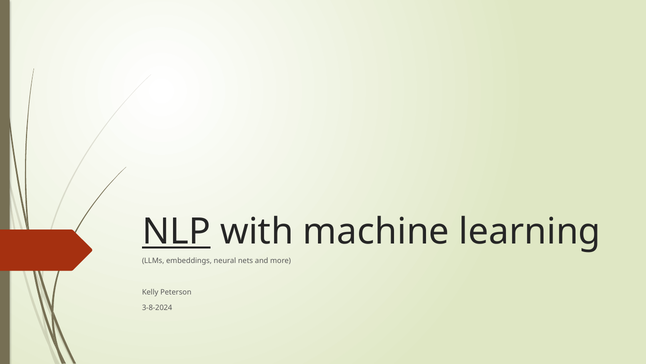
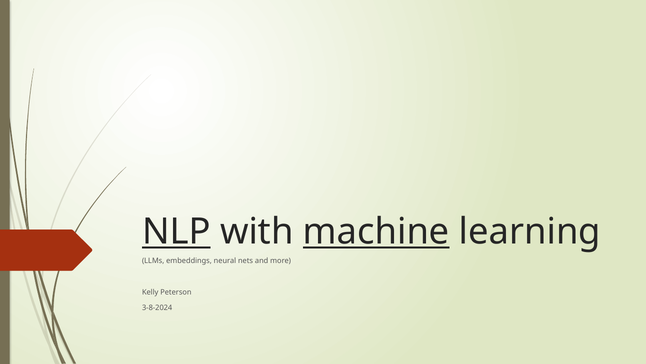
machine underline: none -> present
